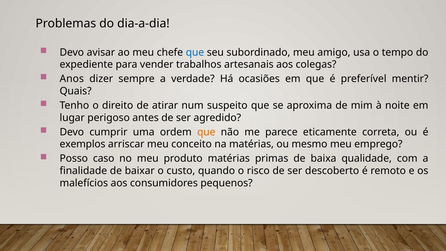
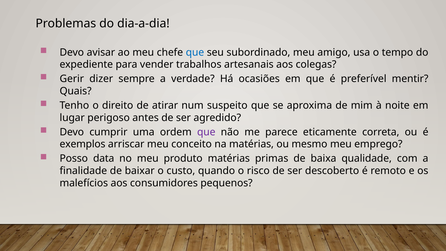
Anos: Anos -> Gerir
que at (206, 132) colour: orange -> purple
caso: caso -> data
